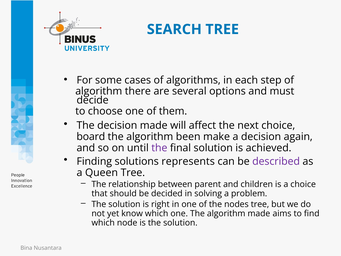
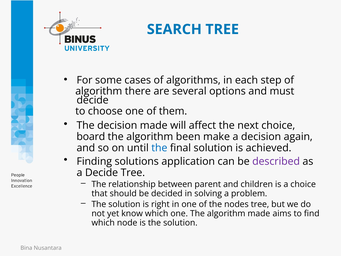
the at (159, 148) colour: purple -> blue
represents: represents -> application
a Queen: Queen -> Decide
